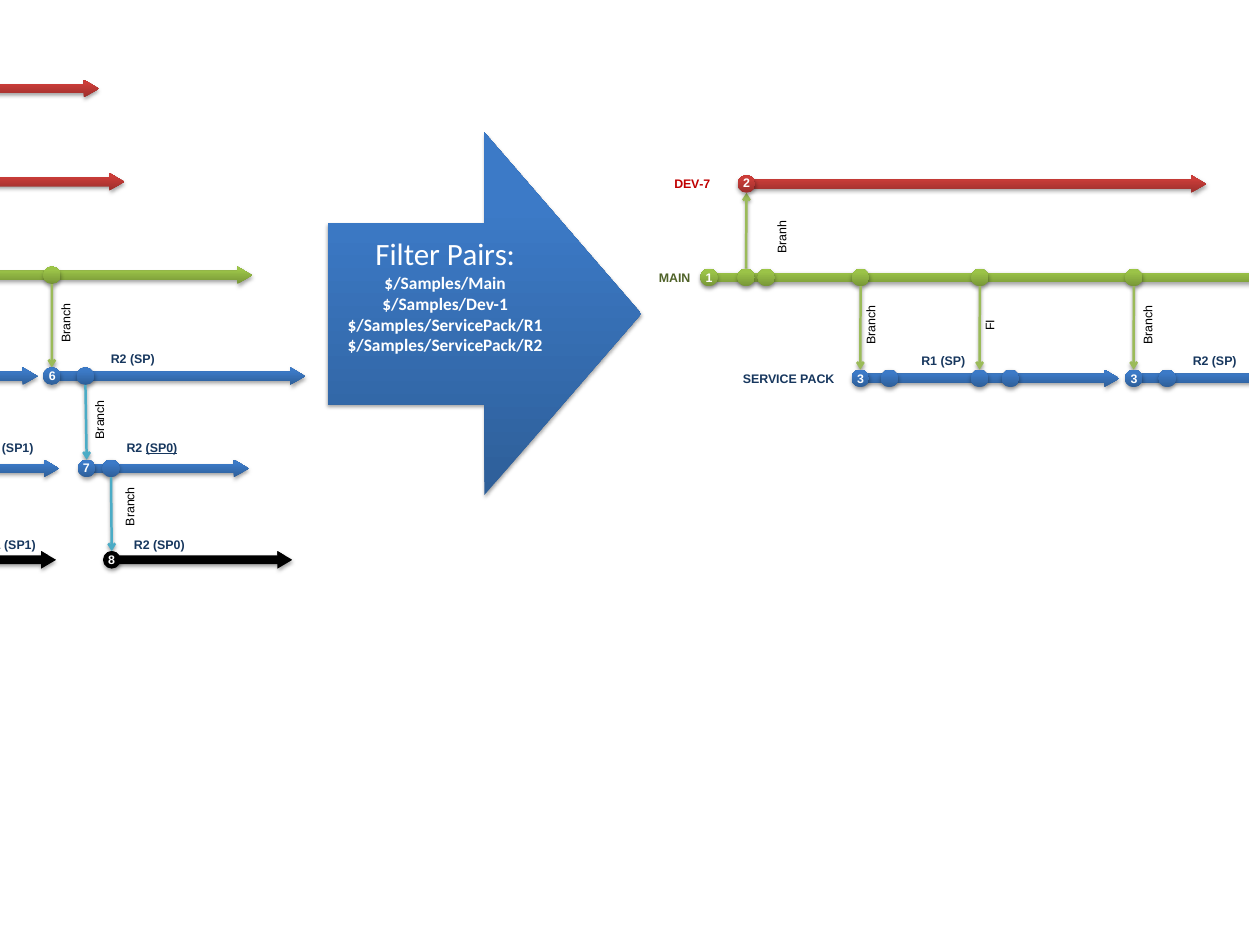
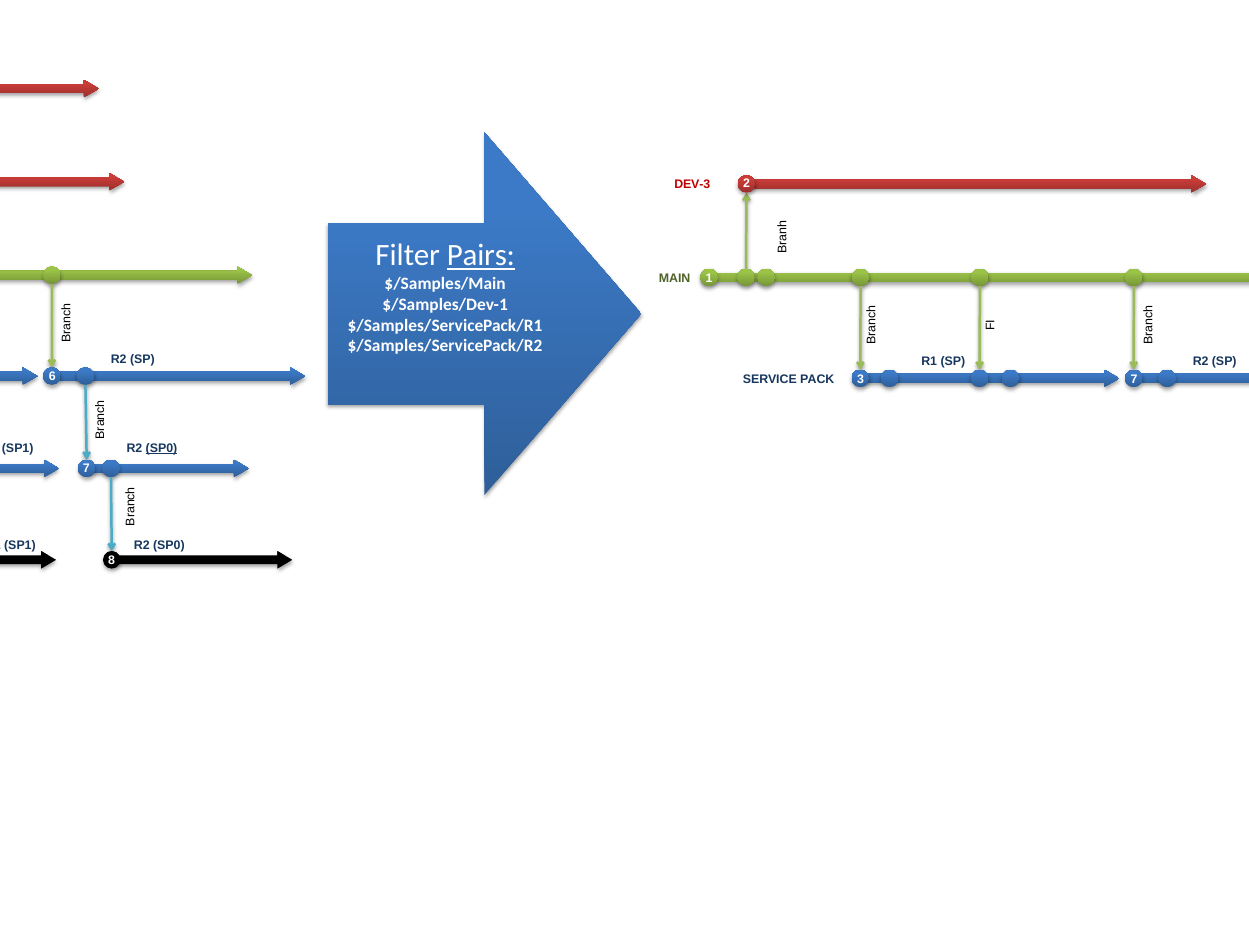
DEV-7: DEV-7 -> DEV-3
Pairs underline: none -> present
3 3: 3 -> 7
